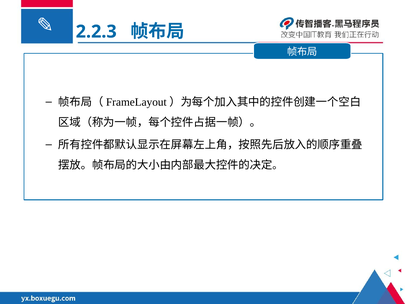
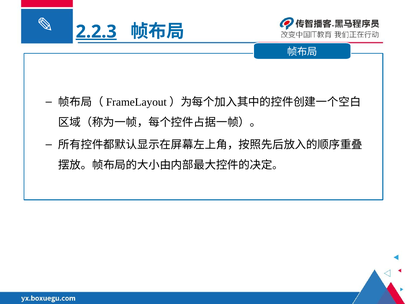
2.2.3 underline: none -> present
